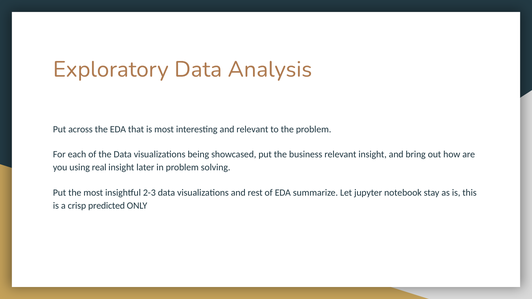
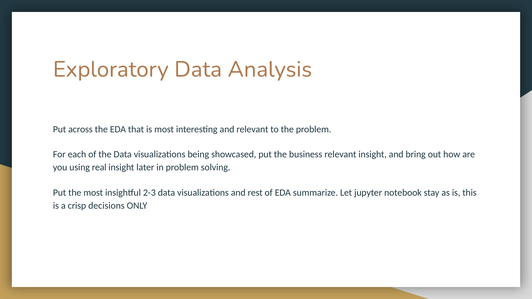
predicted: predicted -> decisions
